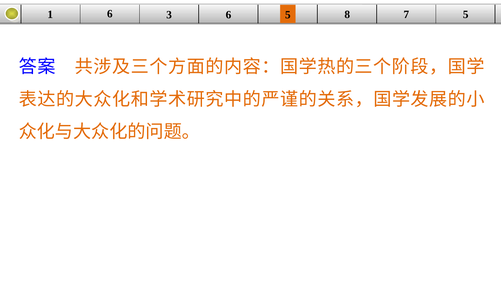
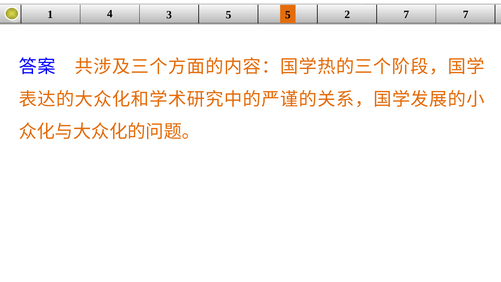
1 6: 6 -> 4
3 6: 6 -> 5
8: 8 -> 2
7 5: 5 -> 7
